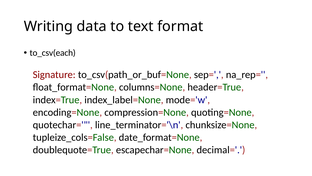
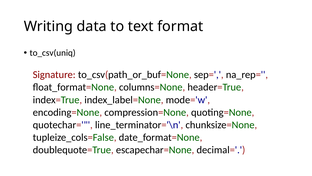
to_csv(each: to_csv(each -> to_csv(uniq
